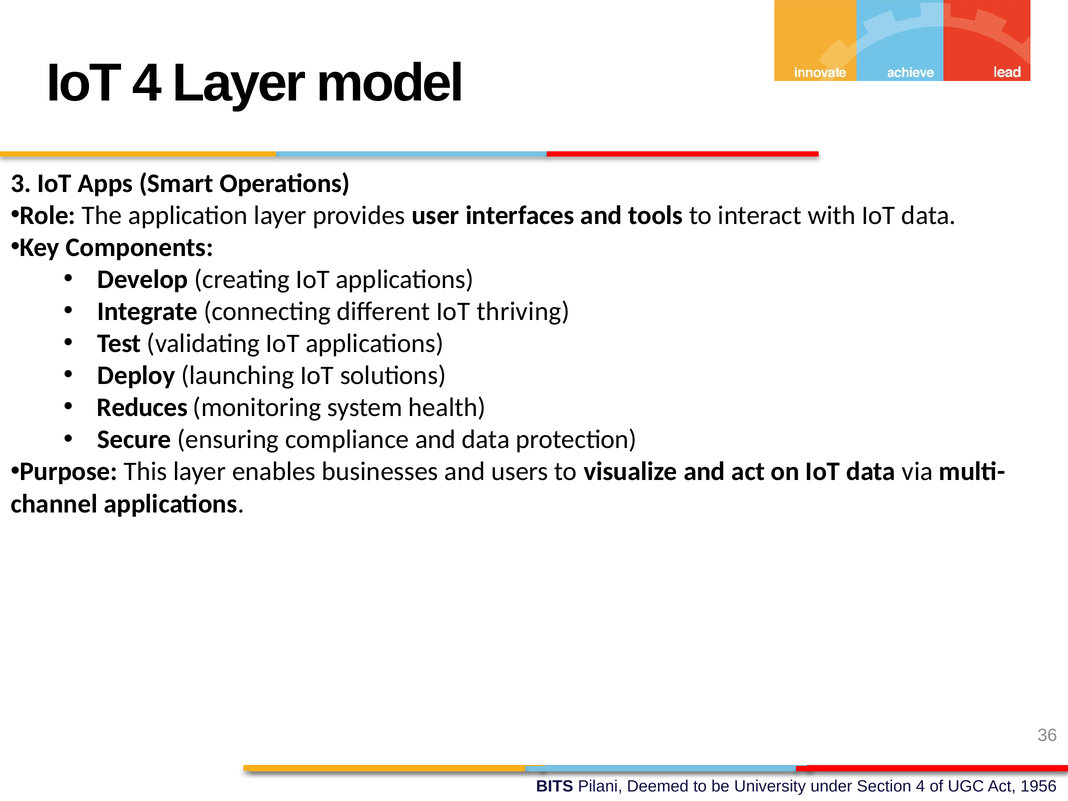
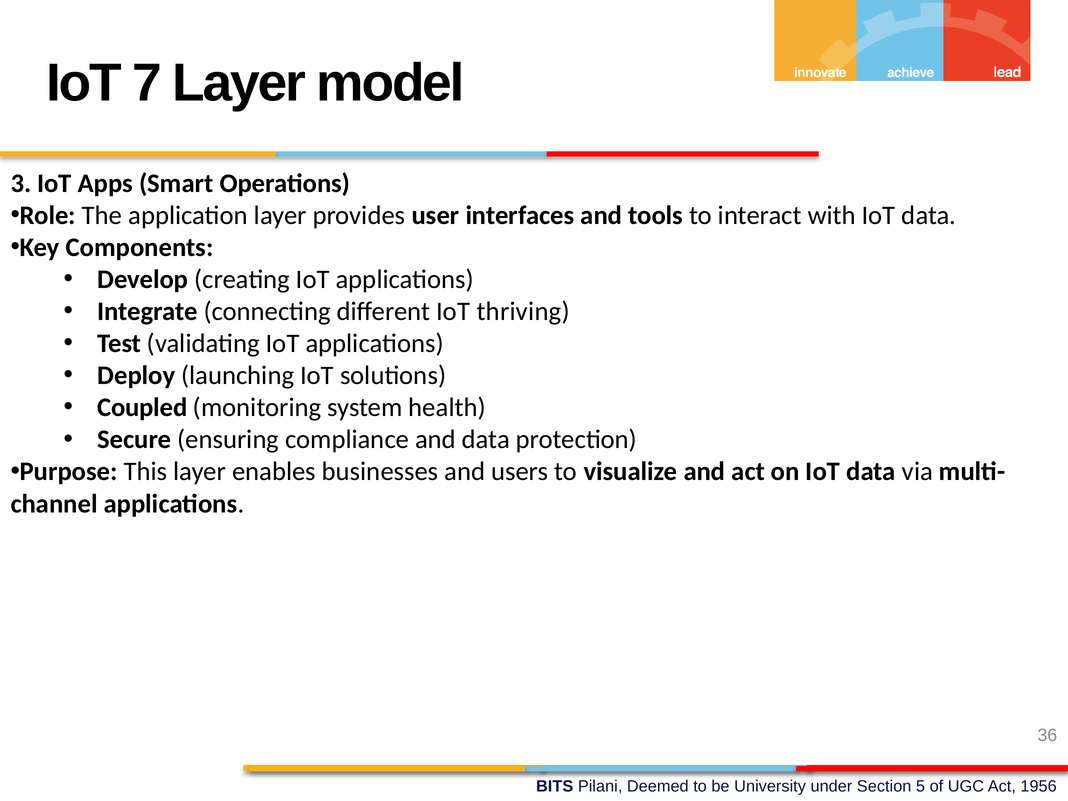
IoT 4: 4 -> 7
Reduces: Reduces -> Coupled
4 at (921, 787): 4 -> 5
